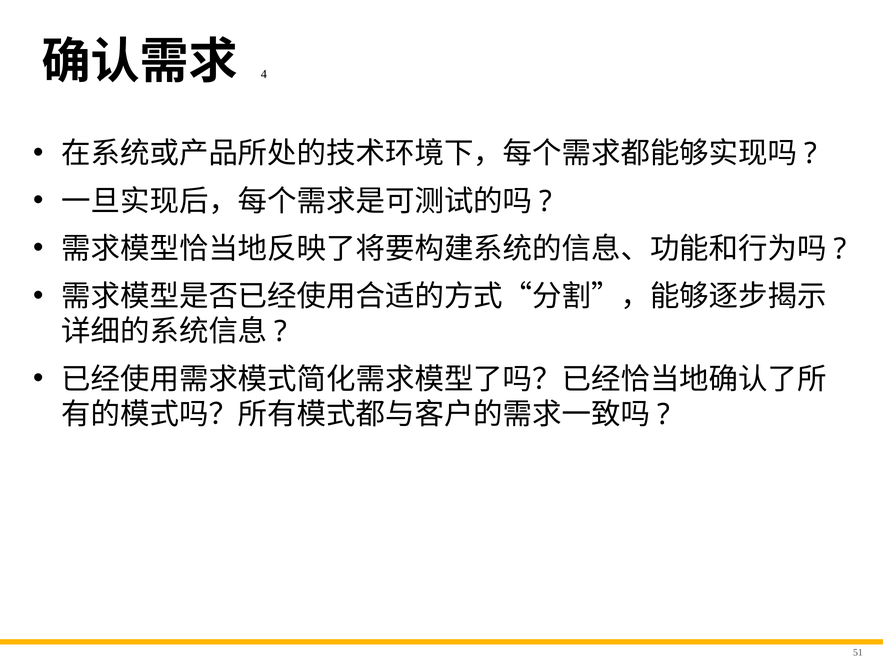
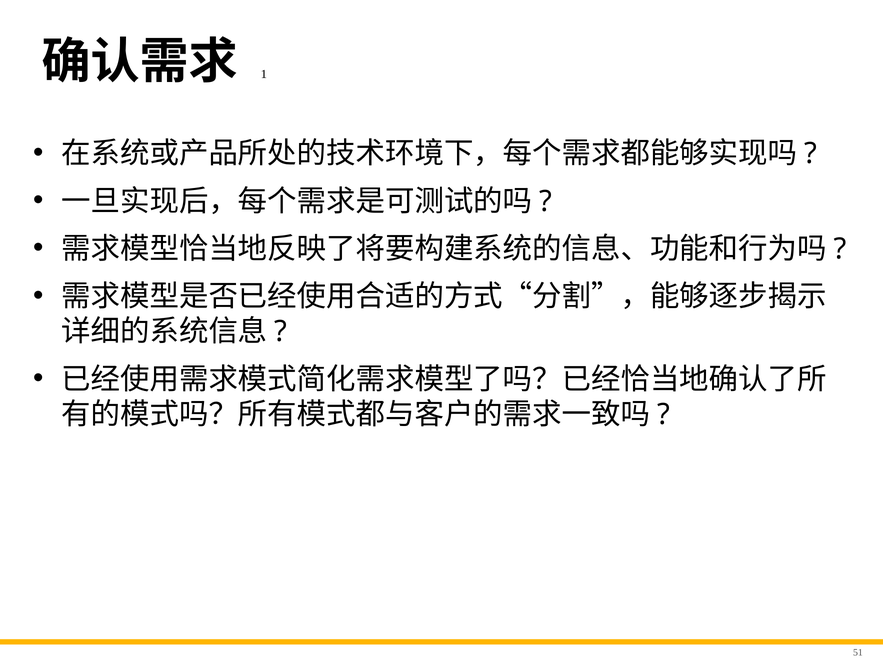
4: 4 -> 1
